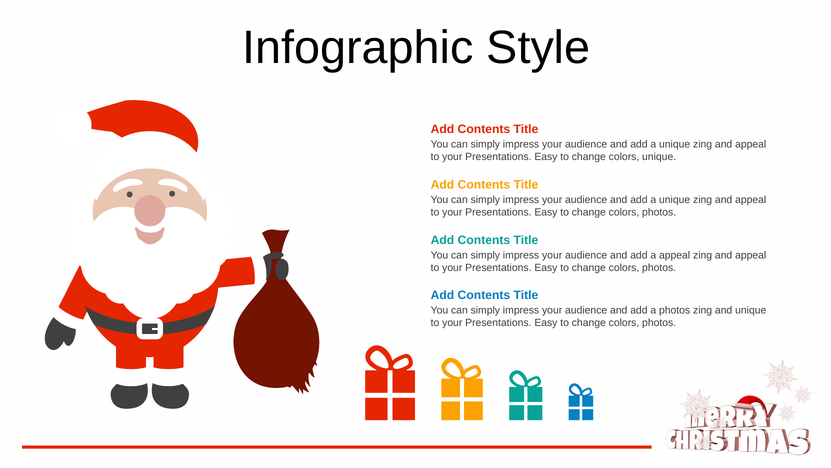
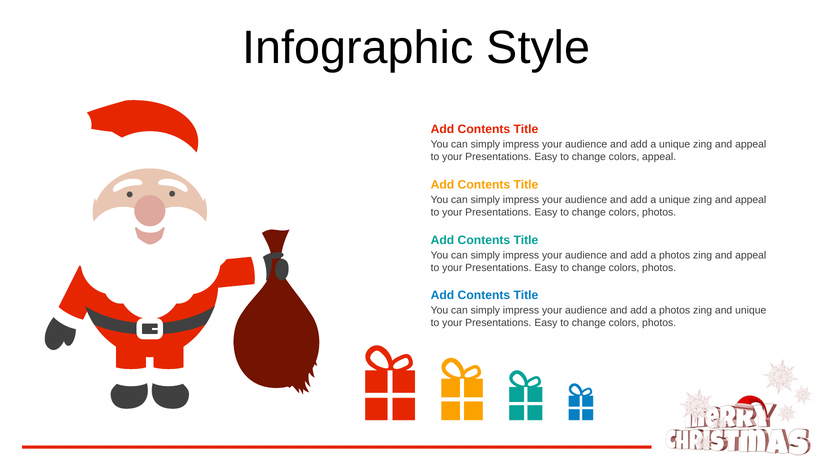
colors unique: unique -> appeal
appeal at (675, 255): appeal -> photos
